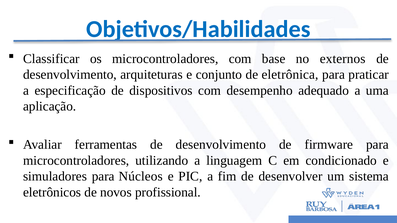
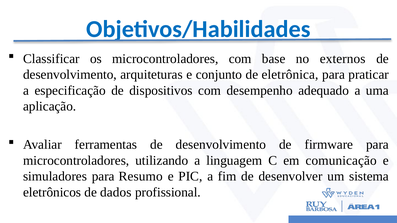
condicionado: condicionado -> comunicação
Núcleos: Núcleos -> Resumo
novos: novos -> dados
